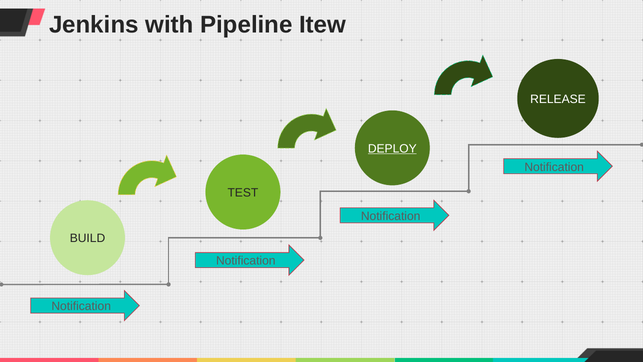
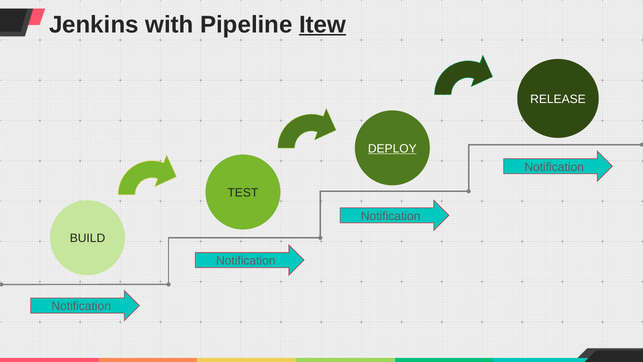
Itew underline: none -> present
